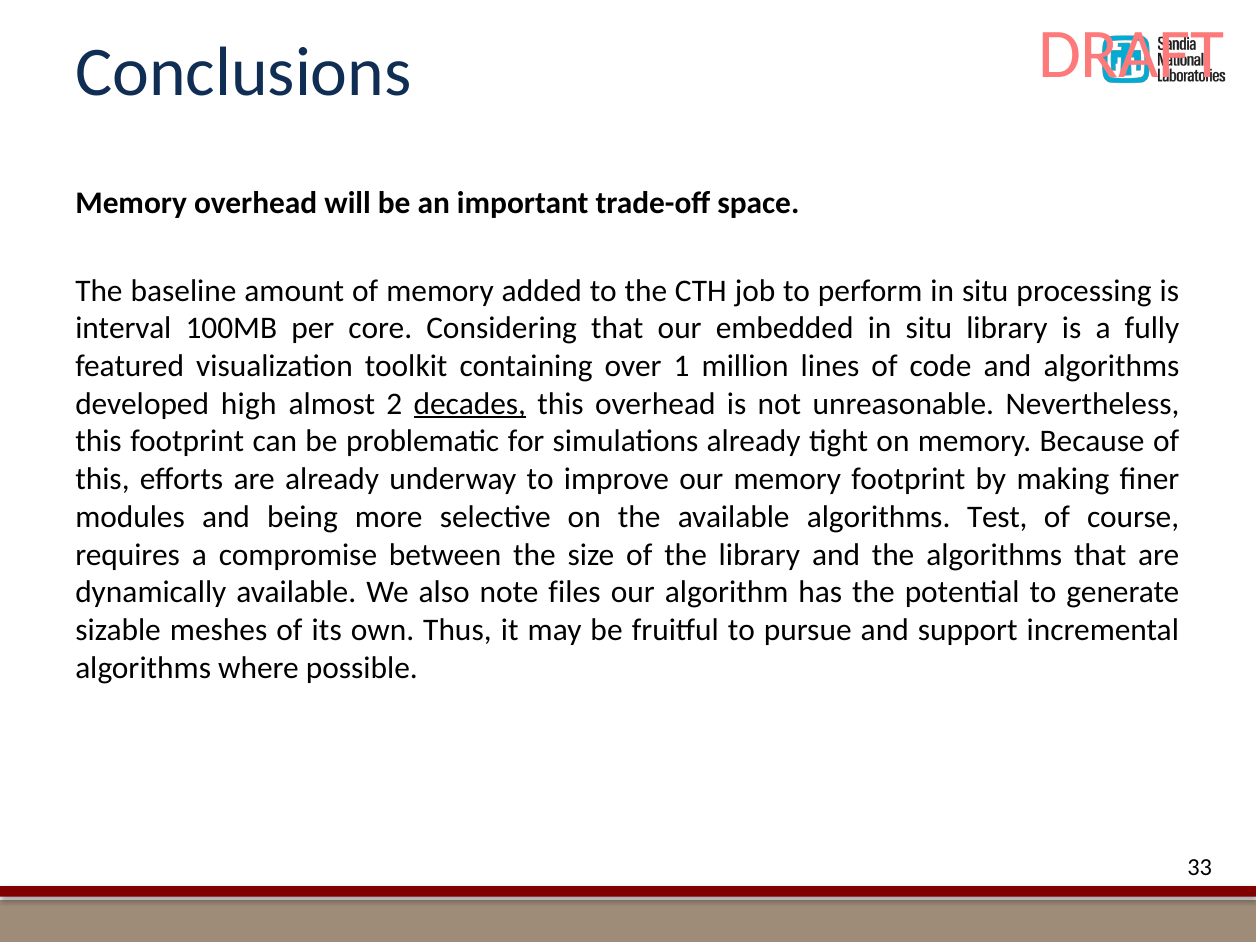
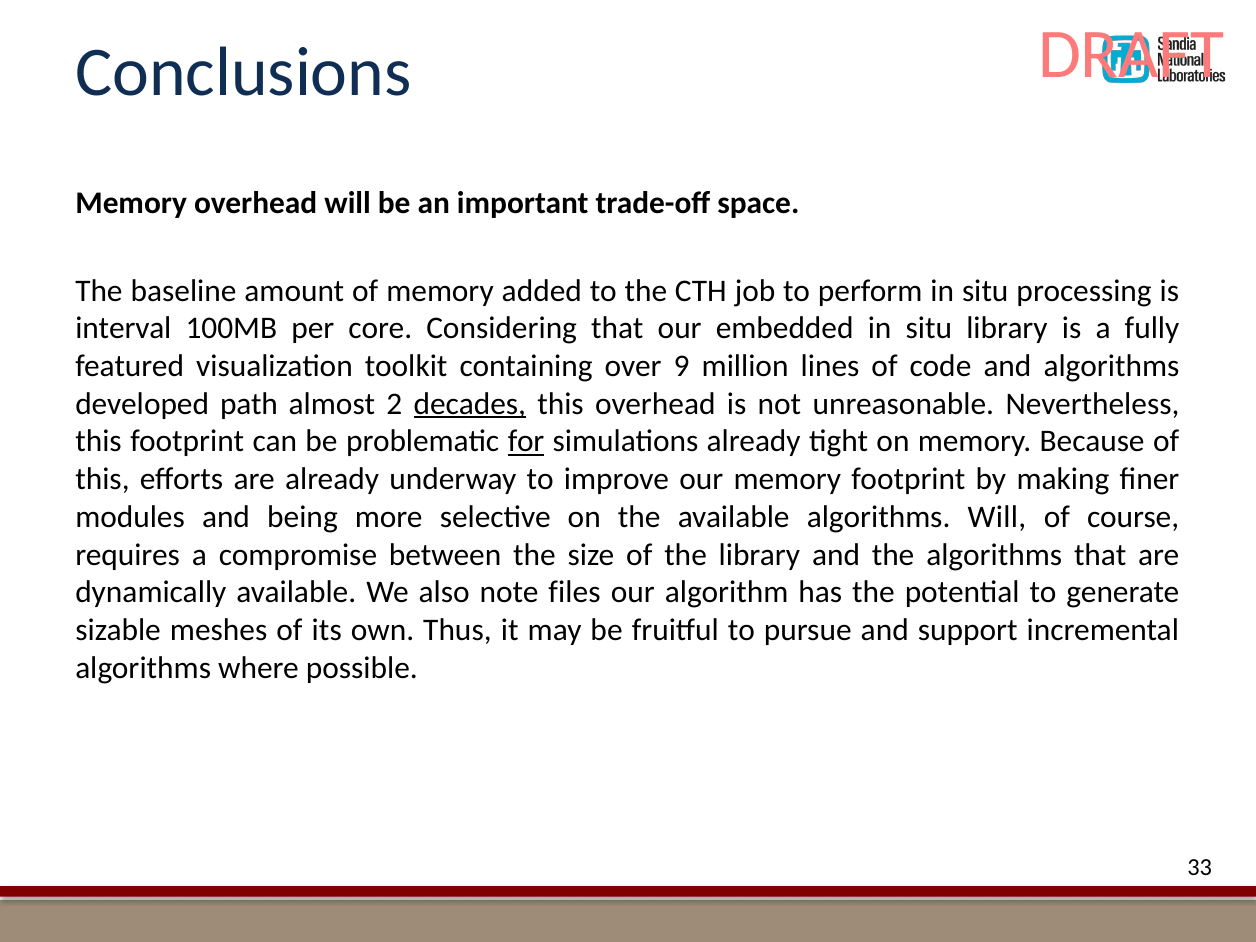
1: 1 -> 9
high: high -> path
for underline: none -> present
algorithms Test: Test -> Will
